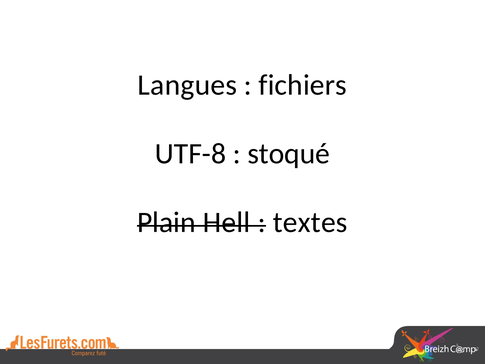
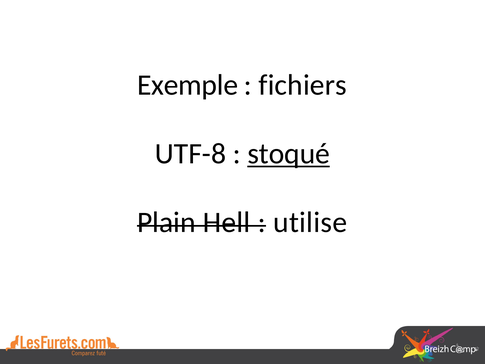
Langues: Langues -> Exemple
stoqué underline: none -> present
textes: textes -> utilise
